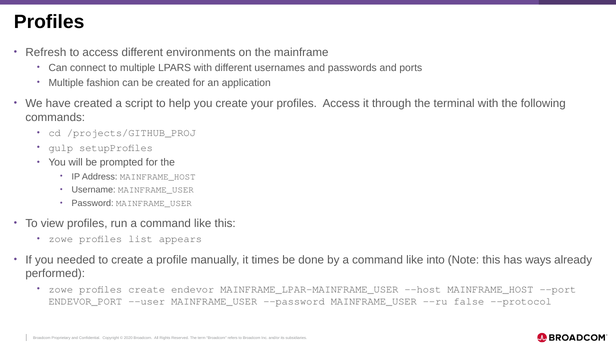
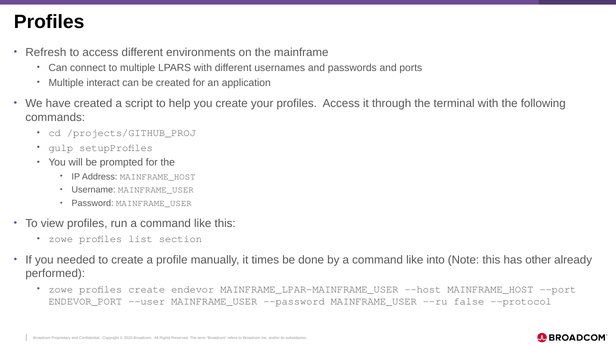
fashion: fashion -> interact
appears: appears -> section
ways: ways -> other
